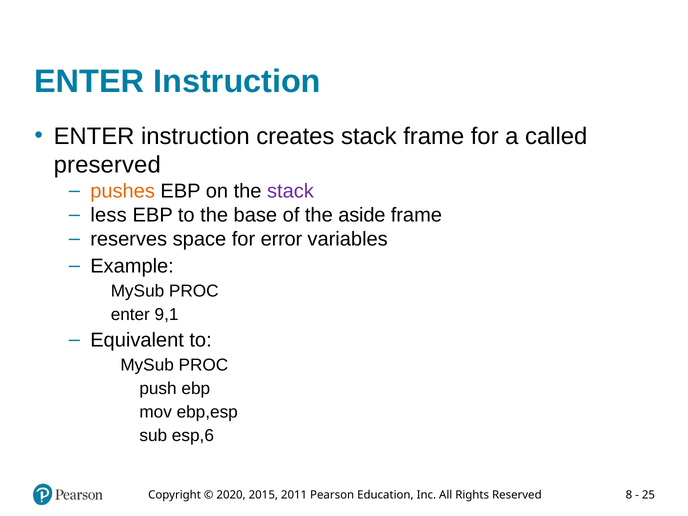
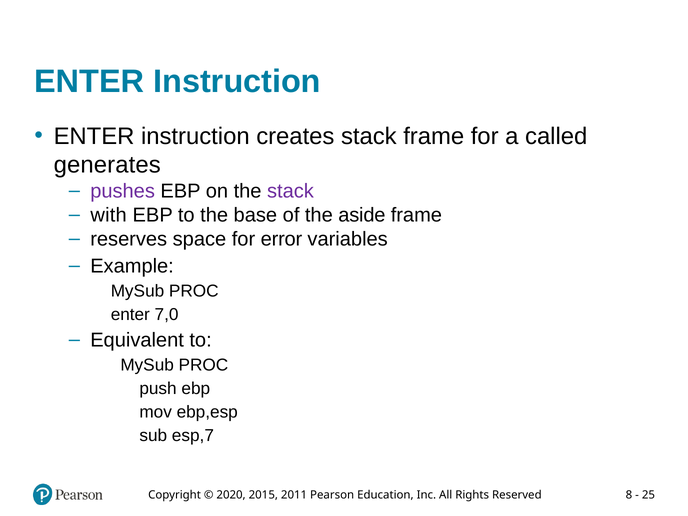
preserved: preserved -> generates
pushes colour: orange -> purple
less: less -> with
9,1: 9,1 -> 7,0
esp,6: esp,6 -> esp,7
